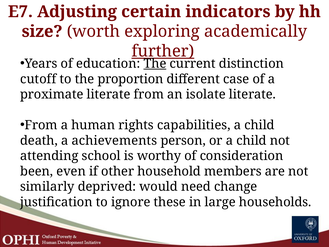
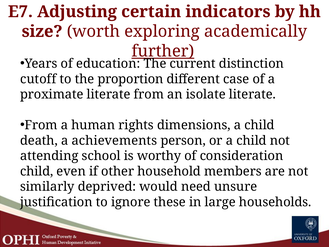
The at (155, 64) underline: present -> none
capabilities: capabilities -> dimensions
been at (37, 171): been -> child
change: change -> unsure
